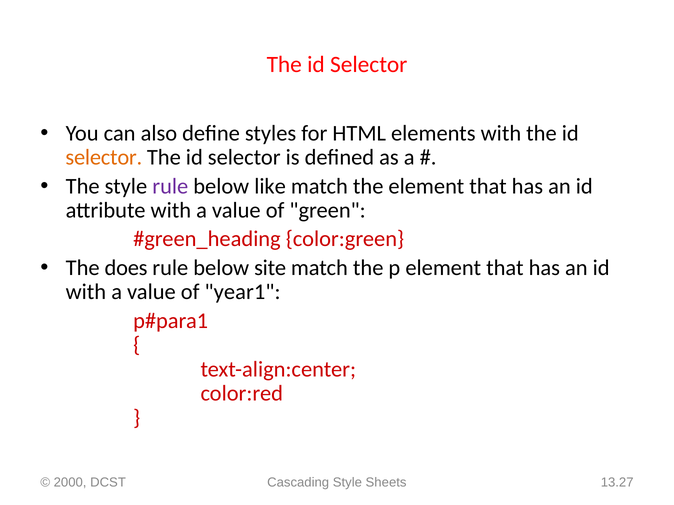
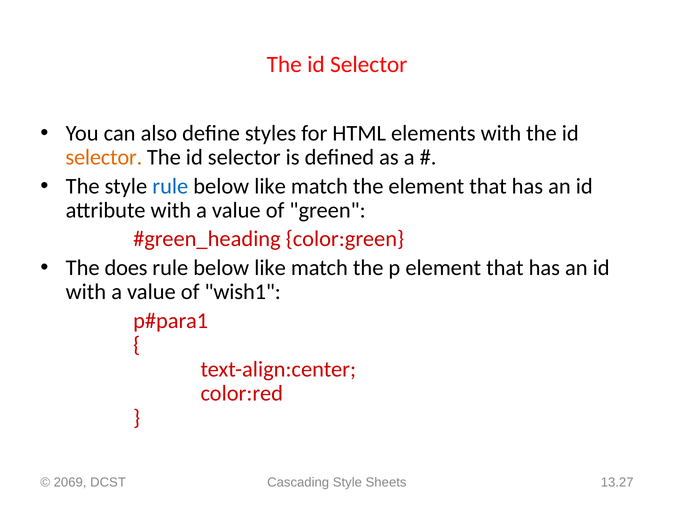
rule at (170, 186) colour: purple -> blue
site at (270, 268): site -> like
year1: year1 -> wish1
2000: 2000 -> 2069
